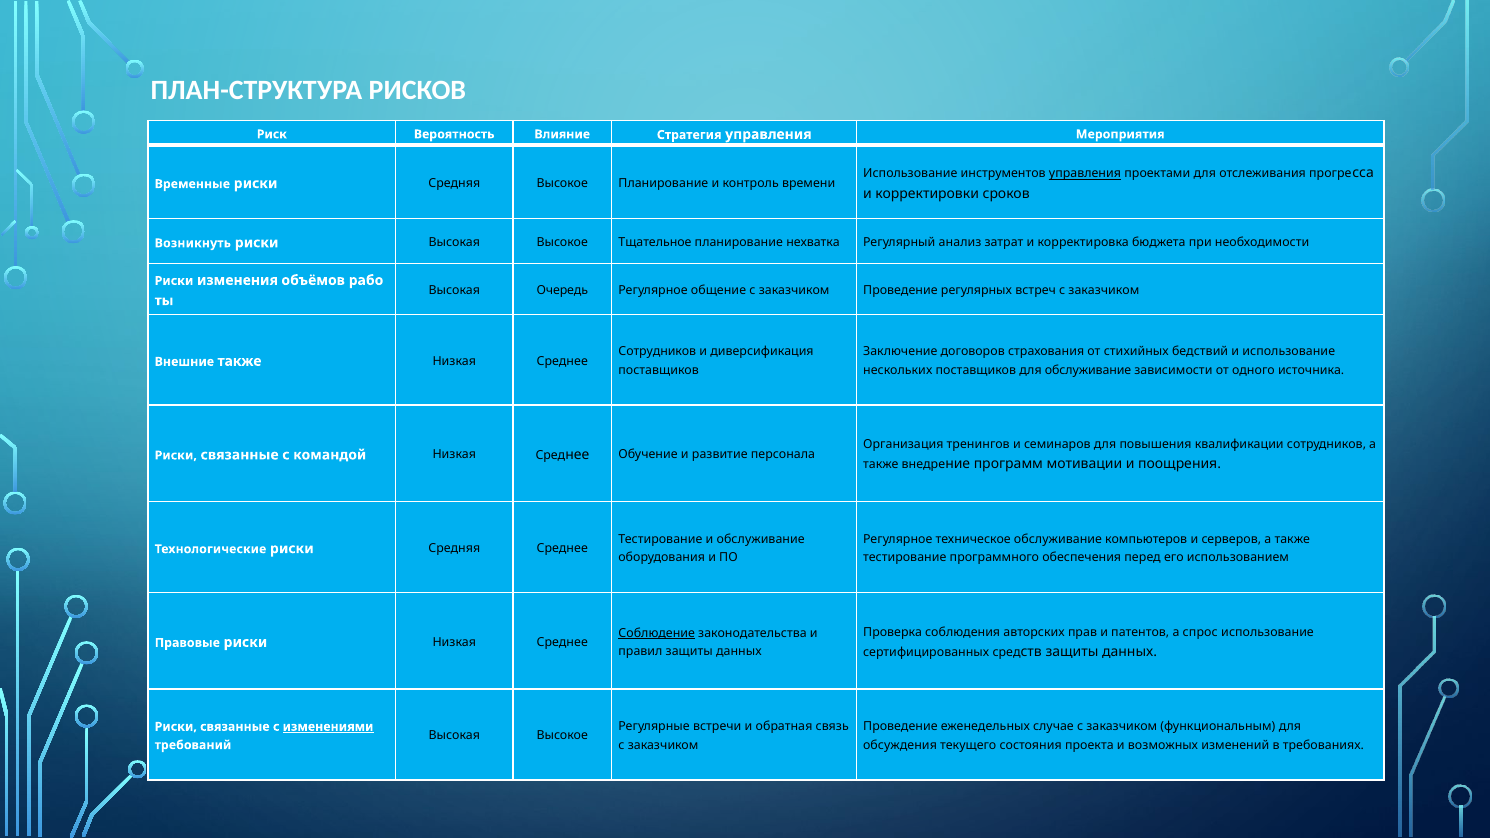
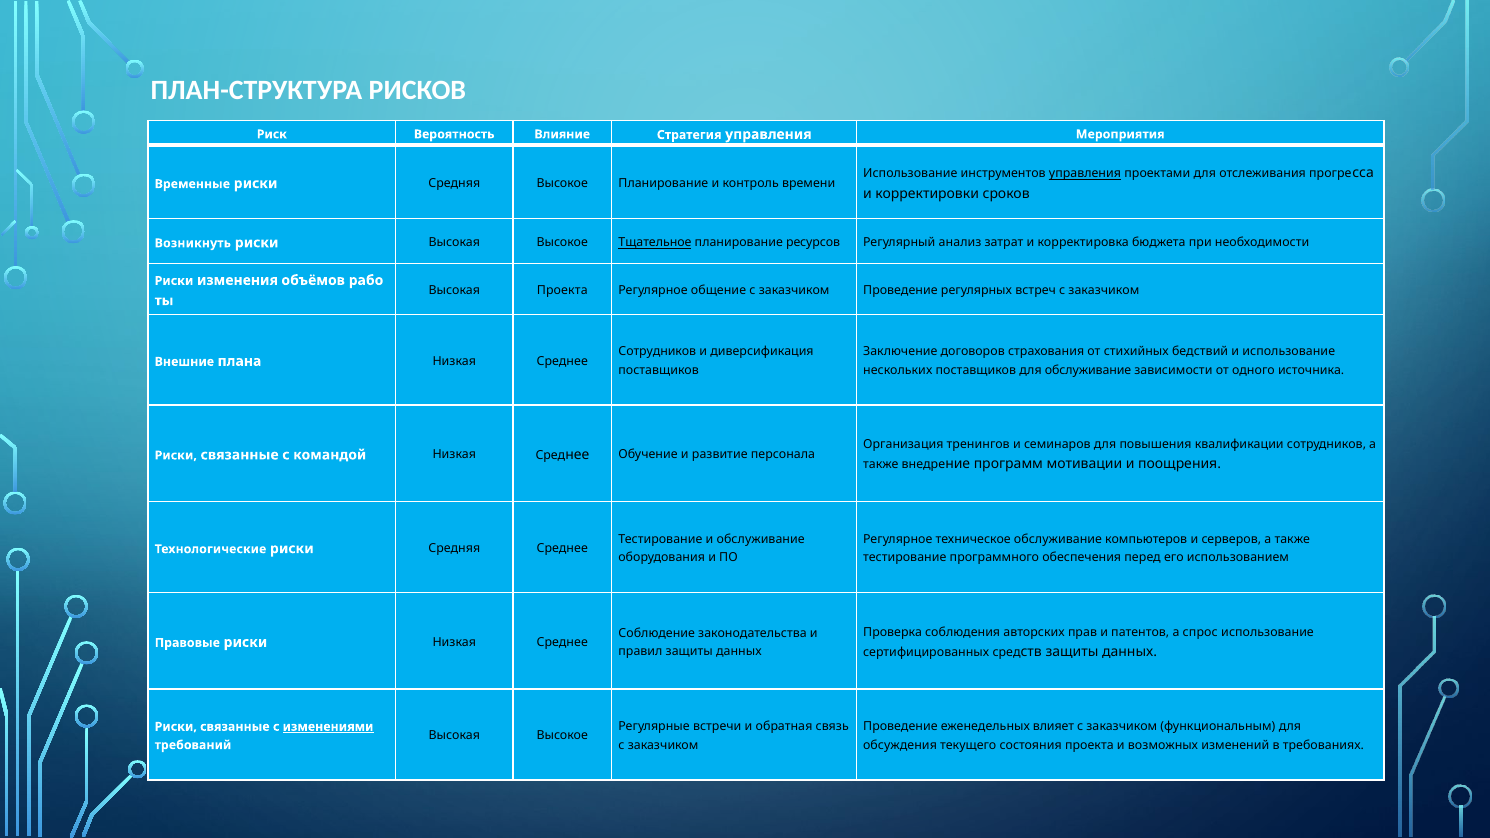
Тщательное underline: none -> present
нехватка: нехватка -> ресурсов
Высокая Очередь: Очередь -> Проекта
Внешние также: также -> плана
Соблюдение underline: present -> none
случае: случае -> влияет
